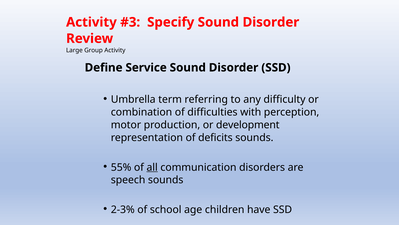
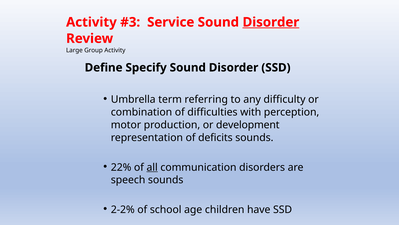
Specify: Specify -> Service
Disorder at (271, 22) underline: none -> present
Service: Service -> Specify
55%: 55% -> 22%
2-3%: 2-3% -> 2-2%
